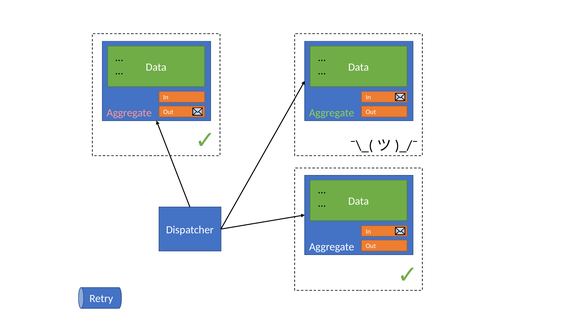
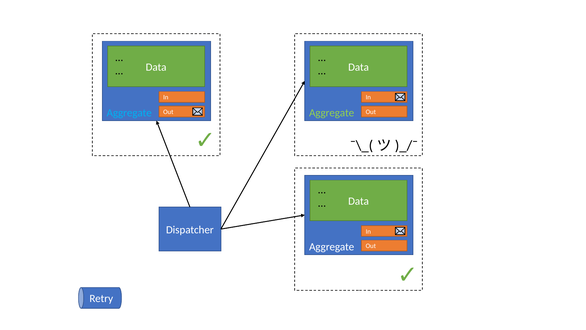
Aggregate at (129, 113) colour: pink -> light blue
